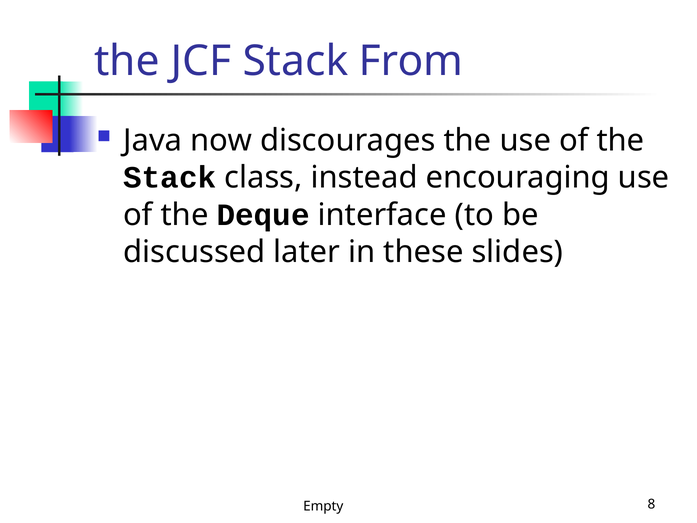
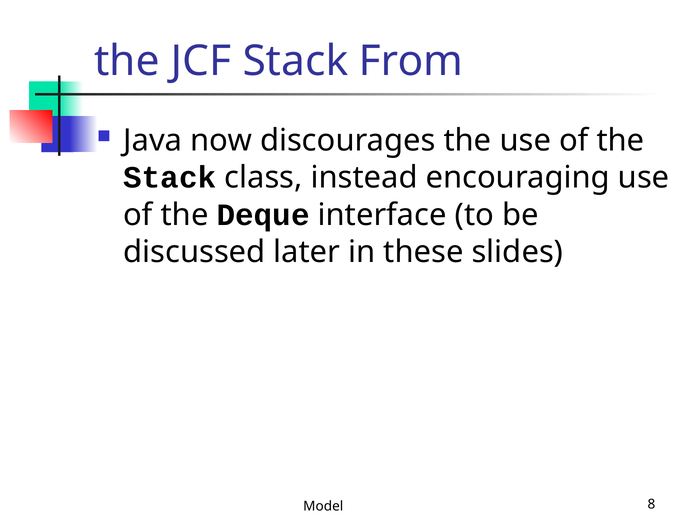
Empty: Empty -> Model
